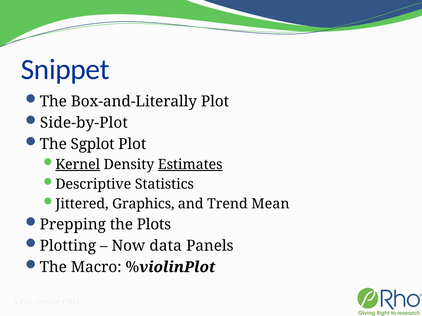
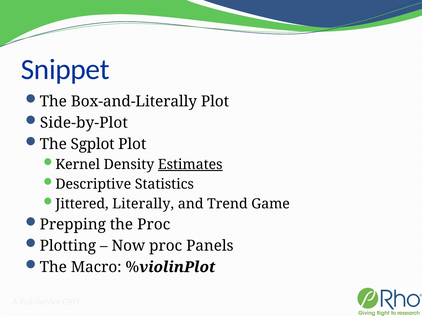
Kernel underline: present -> none
Graphics: Graphics -> Literally
Mean: Mean -> Game
the Plots: Plots -> Proc
Now data: data -> proc
